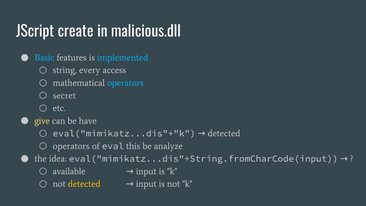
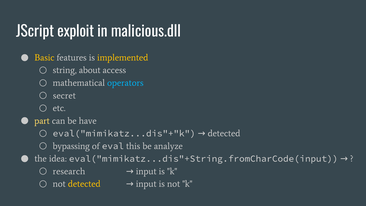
create: create -> exploit
Basic colour: light blue -> yellow
implemented colour: light blue -> yellow
every: every -> about
give: give -> part
operators at (71, 146): operators -> bypassing
available: available -> research
